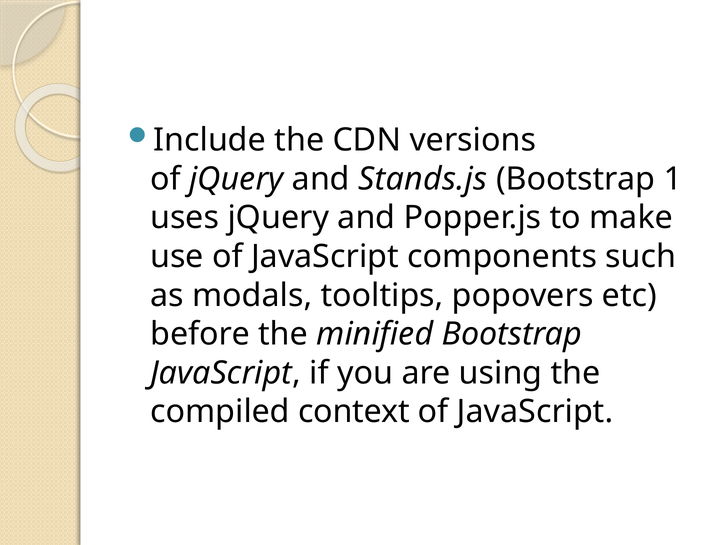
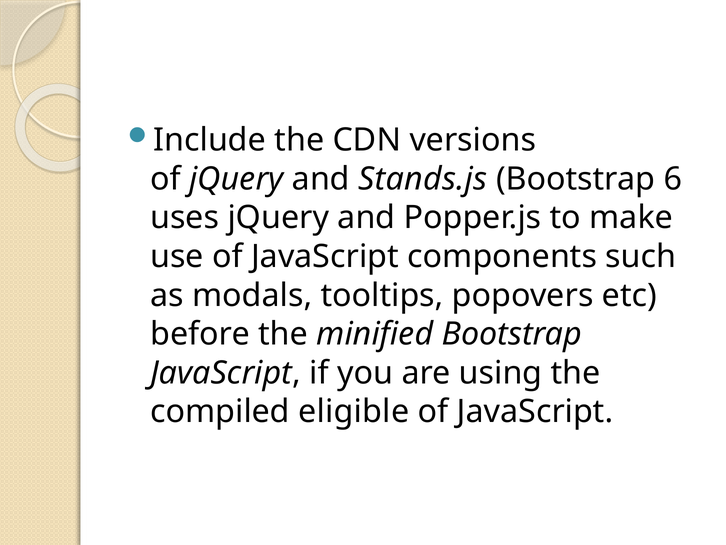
1: 1 -> 6
context: context -> eligible
